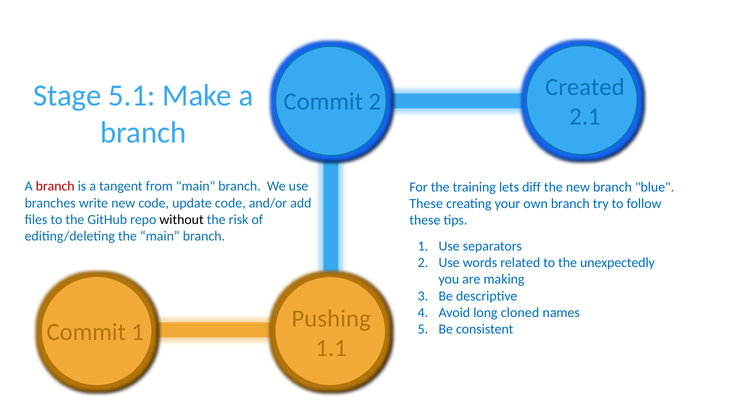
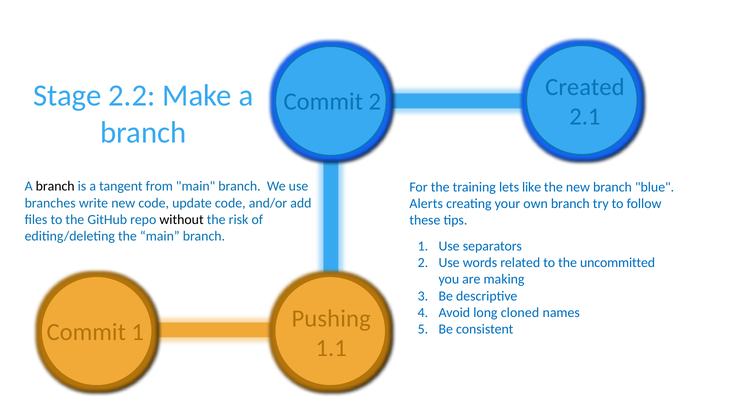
5.1: 5.1 -> 2.2
branch at (55, 186) colour: red -> black
diff: diff -> like
These at (426, 204): These -> Alerts
unexpectedly: unexpectedly -> uncommitted
